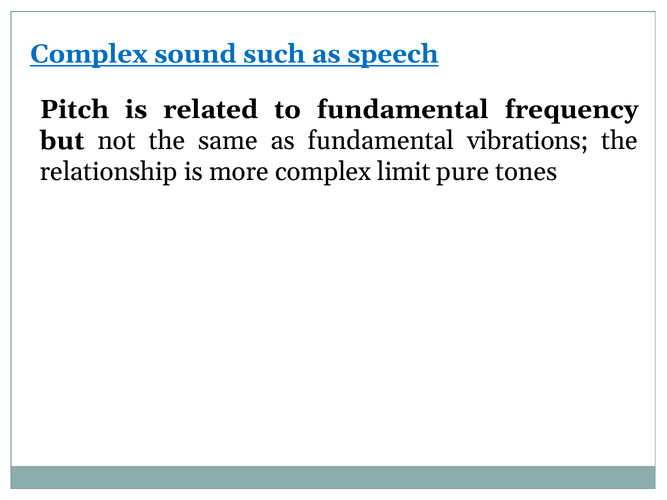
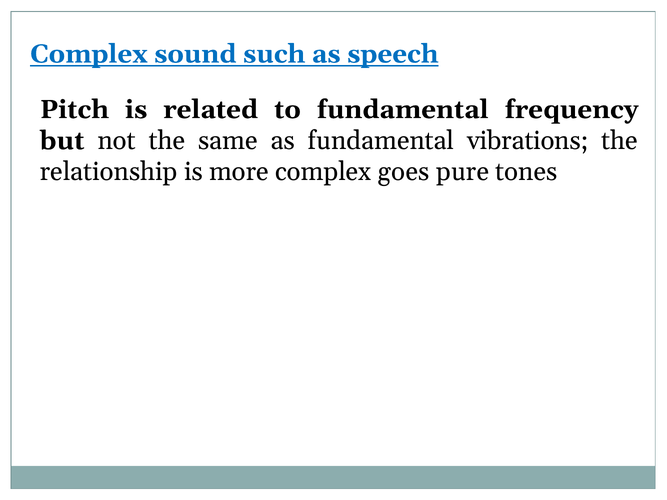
limit: limit -> goes
